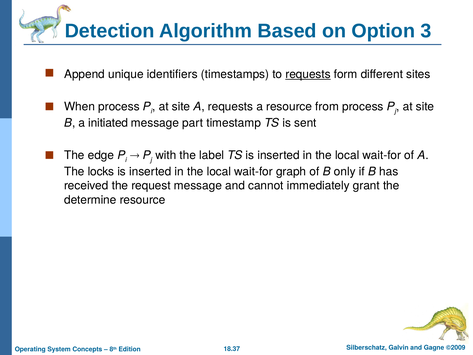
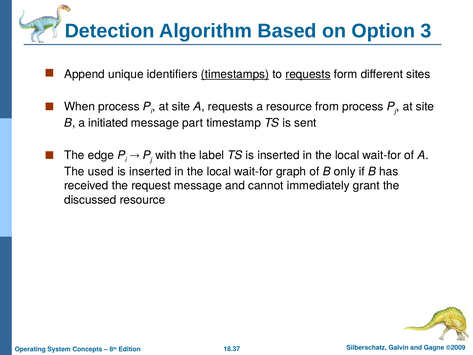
timestamps underline: none -> present
locks: locks -> used
determine: determine -> discussed
